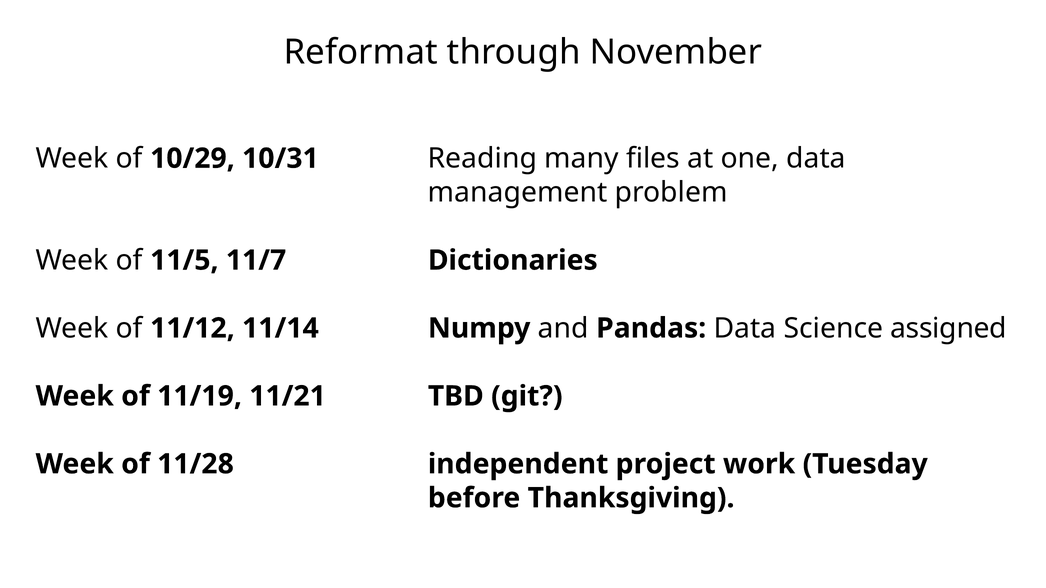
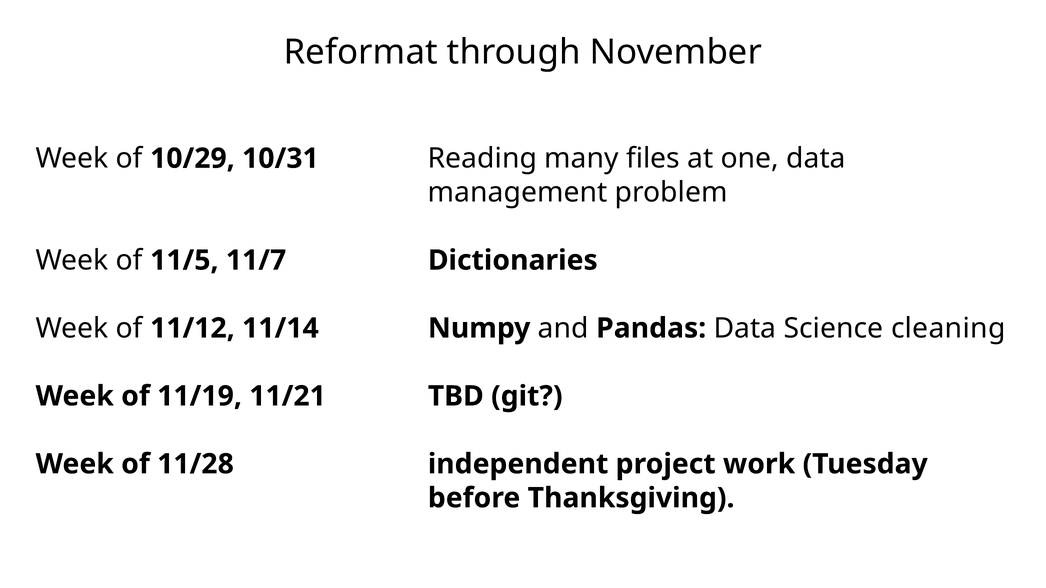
assigned: assigned -> cleaning
